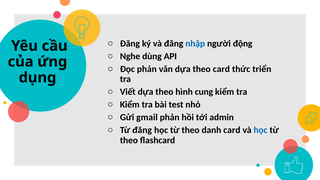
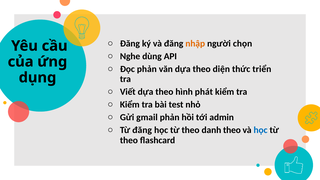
nhập colour: blue -> orange
động: động -> chọn
theo card: card -> diện
cung: cung -> phát
danh card: card -> theo
